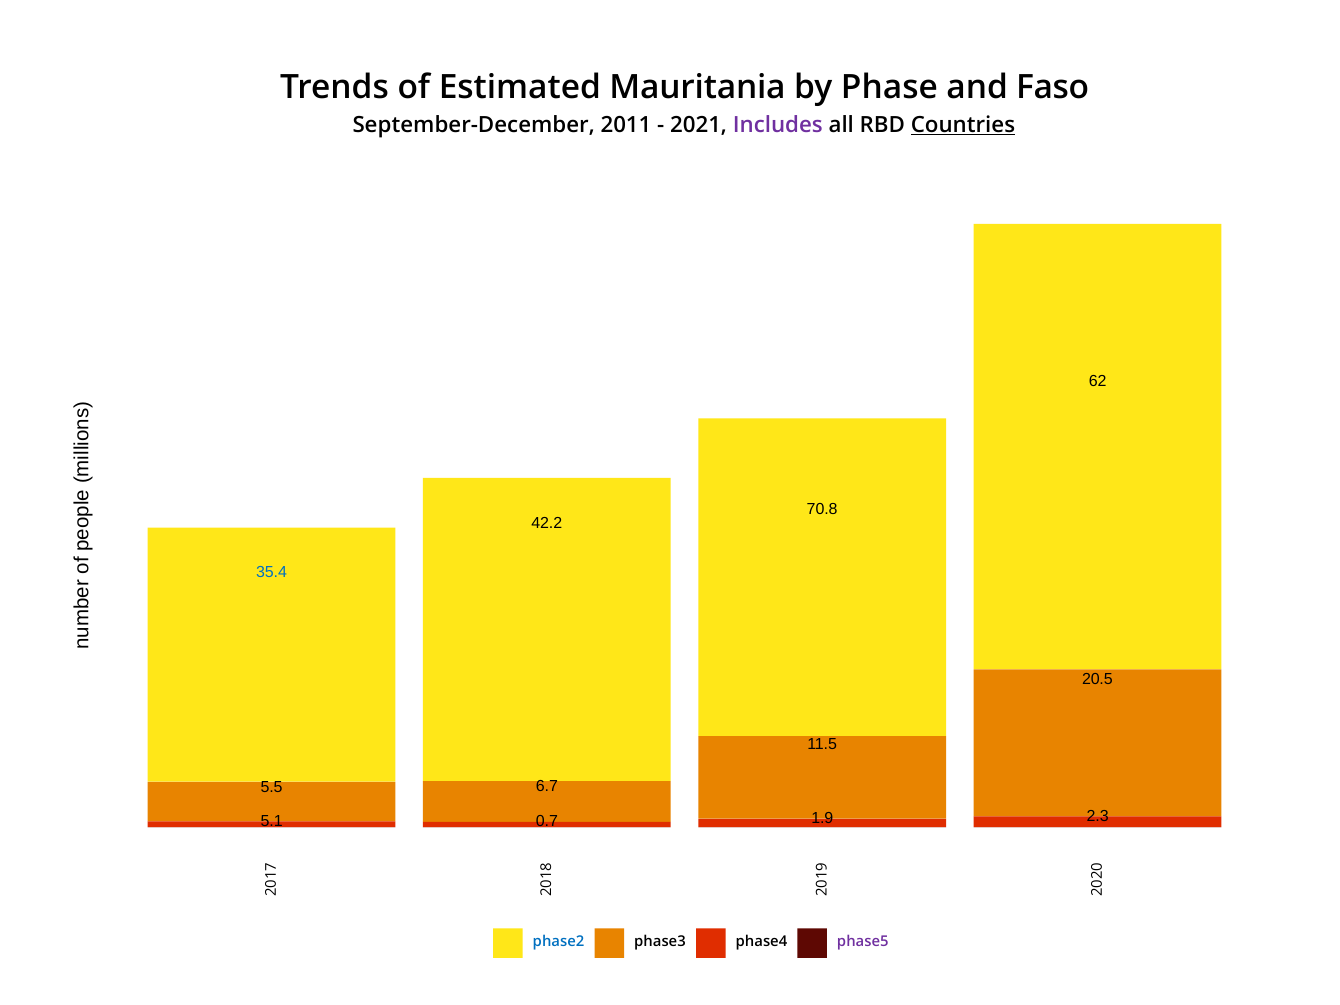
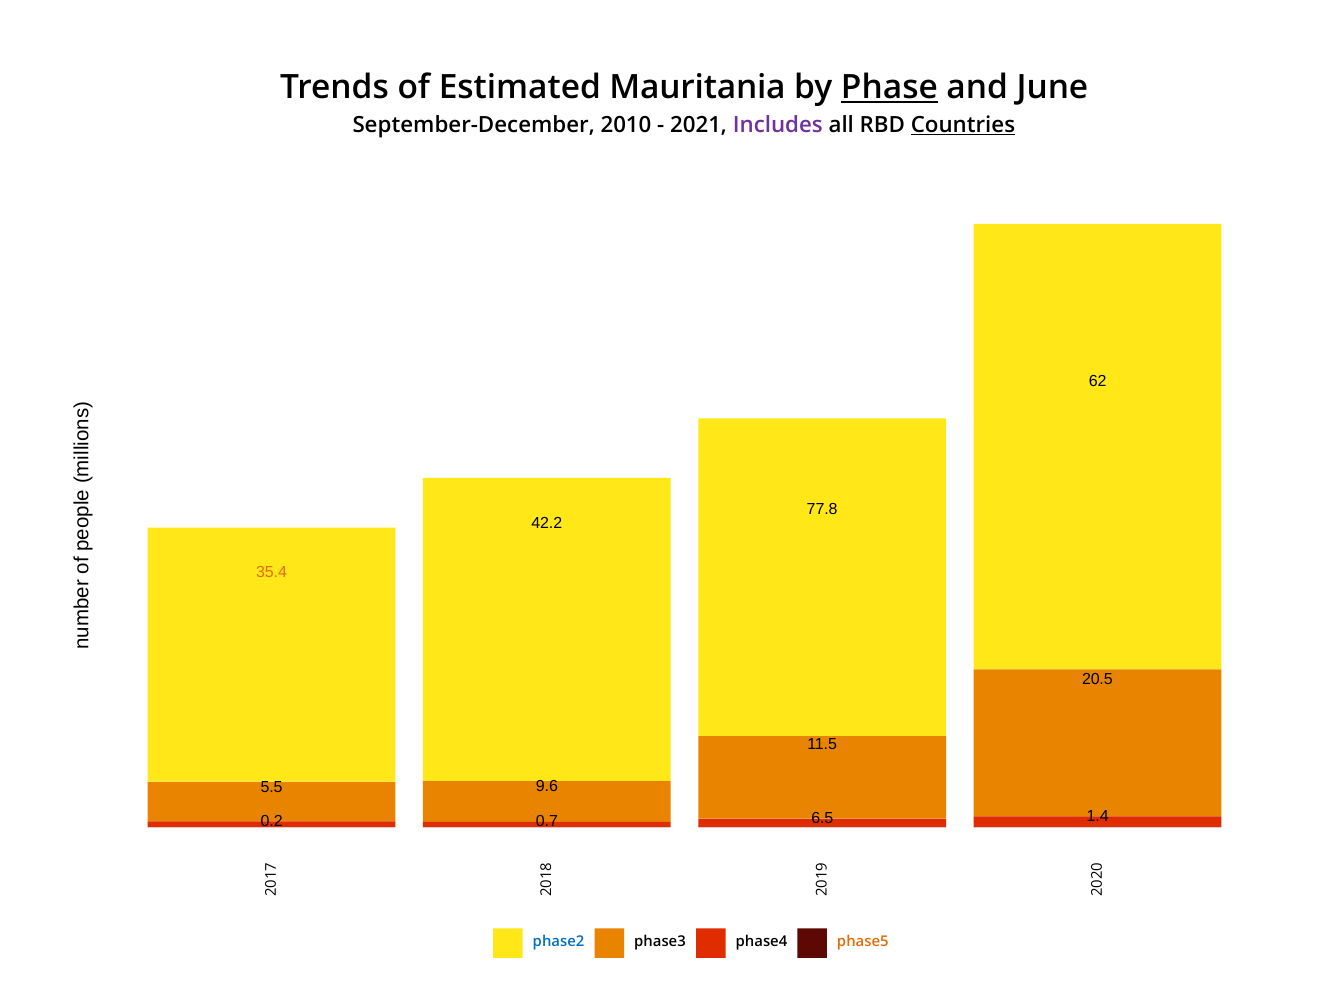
Phase underline: none -> present
Faso: Faso -> June
2011: 2011 -> 2010
70.8: 70.8 -> 77.8
35.4 colour: blue -> orange
6.7: 6.7 -> 9.6
2.3: 2.3 -> 1.4
1.9: 1.9 -> 6.5
5.1: 5.1 -> 0.2
phase5 colour: purple -> orange
